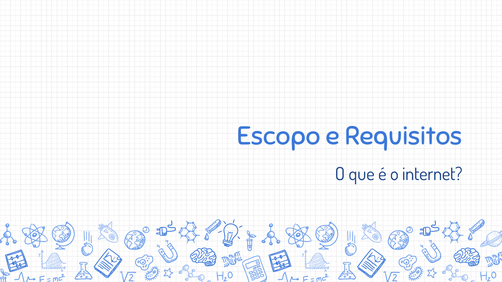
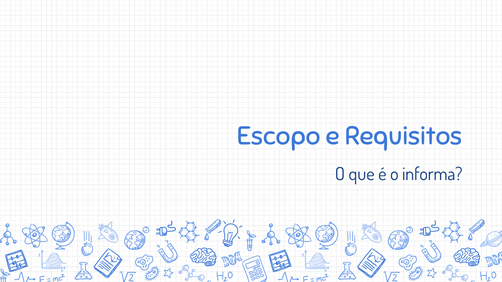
internet: internet -> informa
